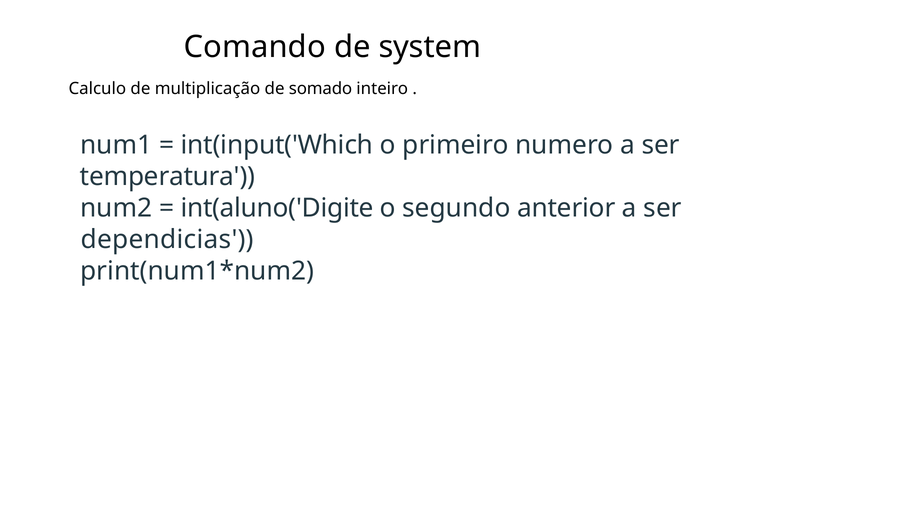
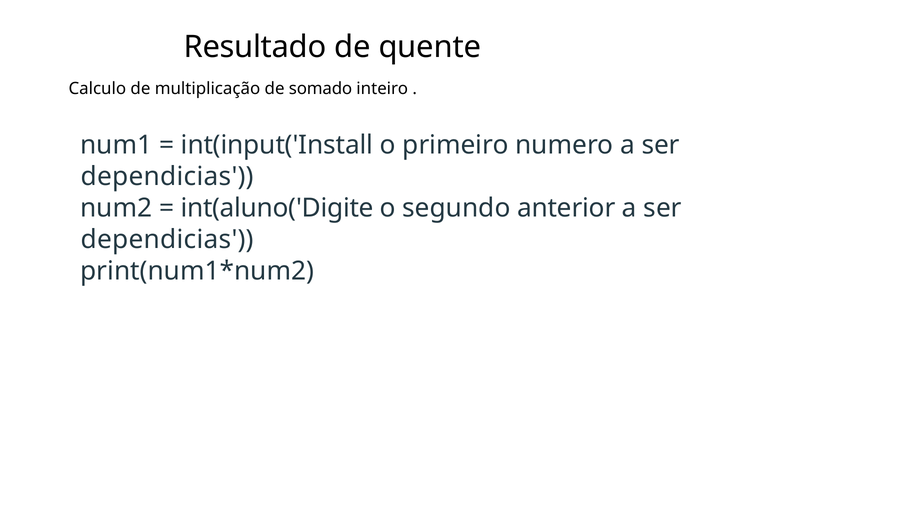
Comando: Comando -> Resultado
system: system -> quente
int(input('Which: int(input('Which -> int(input('Install
temperatura at (168, 177): temperatura -> dependicias
